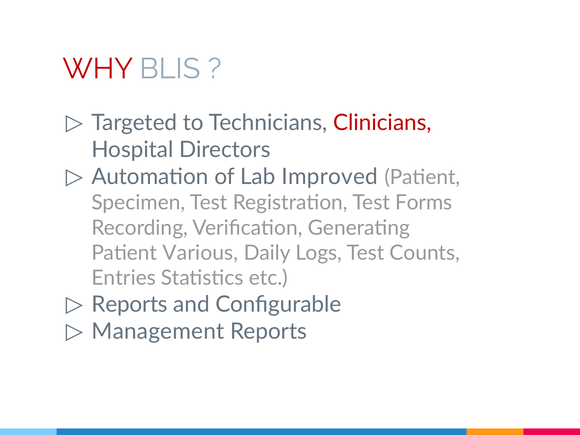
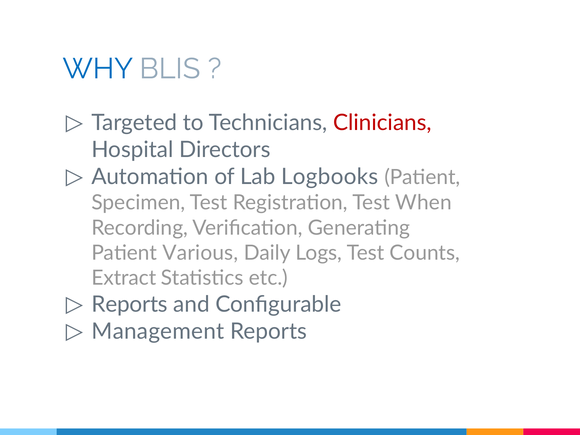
WHY colour: red -> blue
Improved: Improved -> Logbooks
Forms: Forms -> When
Entries: Entries -> Extract
